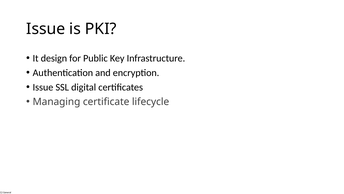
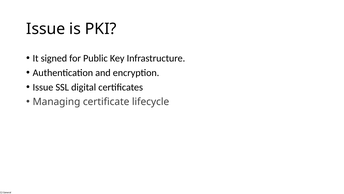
design: design -> signed
